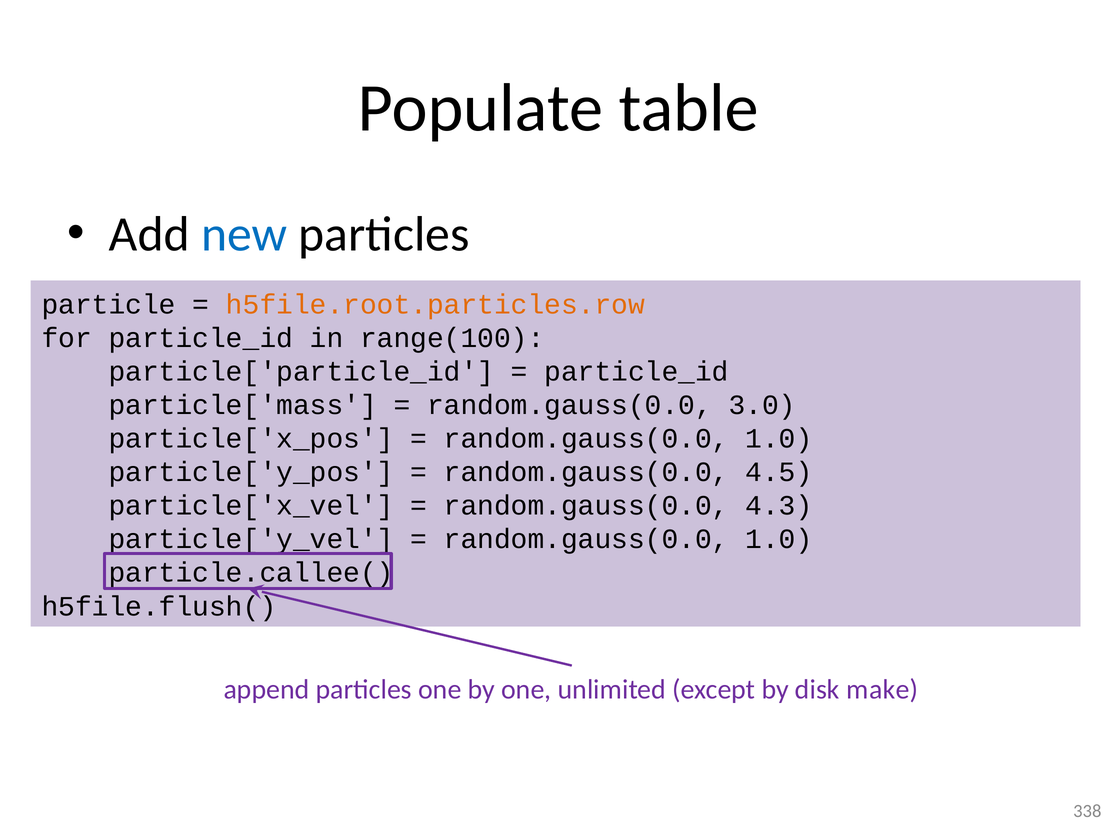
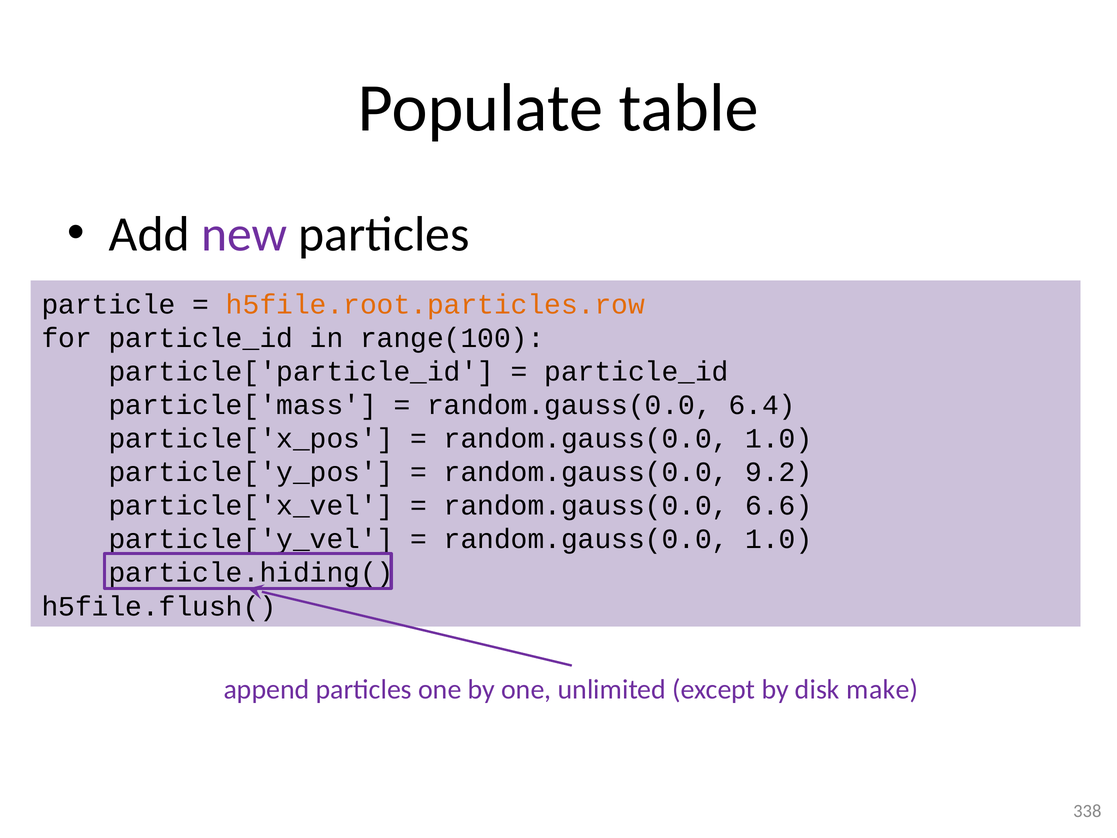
new colour: blue -> purple
3.0: 3.0 -> 6.4
4.5: 4.5 -> 9.2
4.3: 4.3 -> 6.6
particle.callee(: particle.callee( -> particle.hiding(
